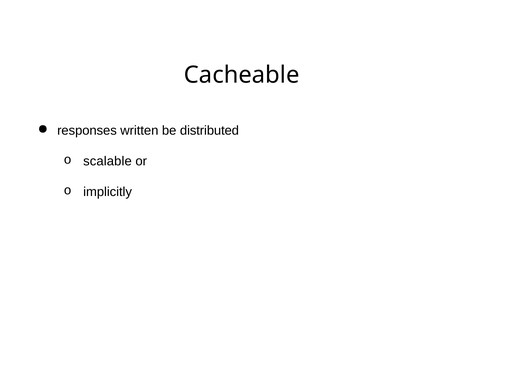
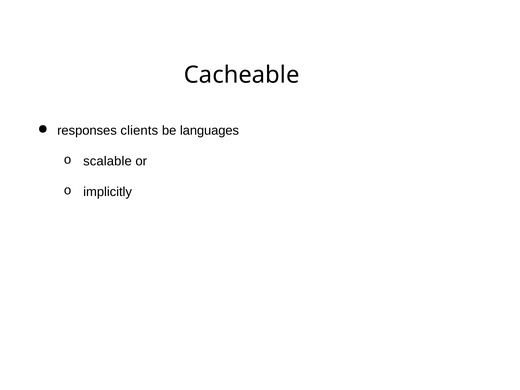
written: written -> clients
distributed: distributed -> languages
